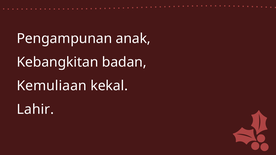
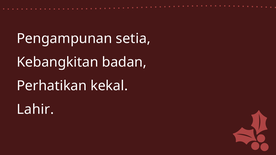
anak: anak -> setia
Kemuliaan: Kemuliaan -> Perhatikan
